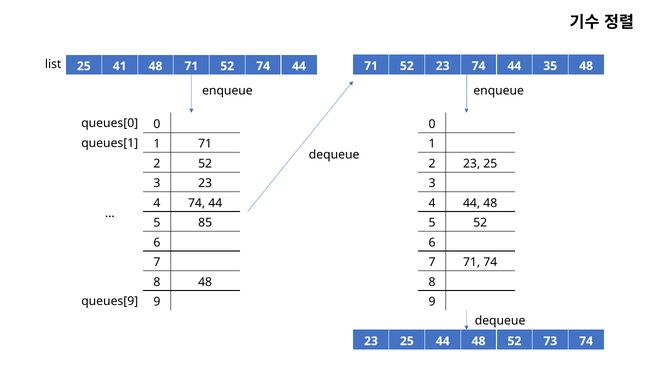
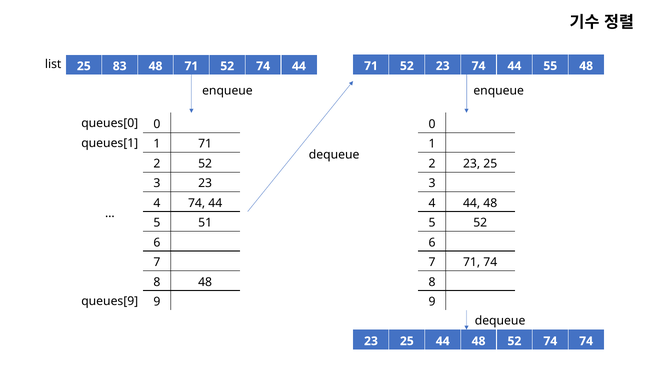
35: 35 -> 55
41: 41 -> 83
85: 85 -> 51
48 52 73: 73 -> 74
